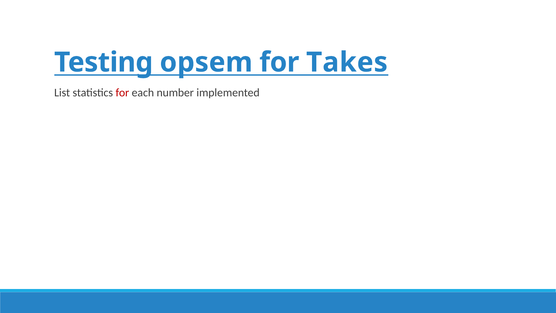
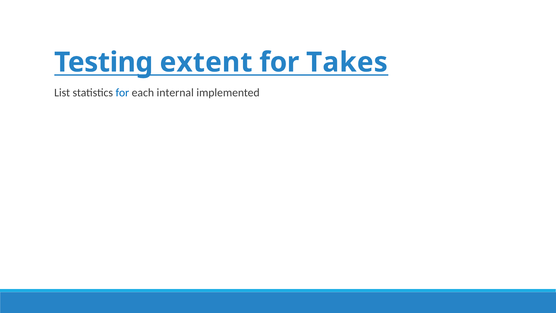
opsem: opsem -> extent
for at (122, 92) colour: red -> blue
number: number -> internal
